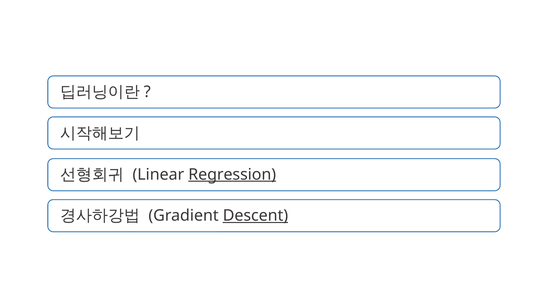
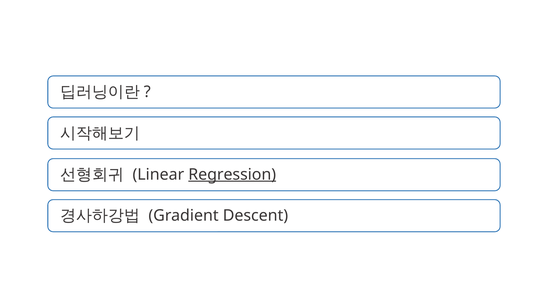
Descent underline: present -> none
